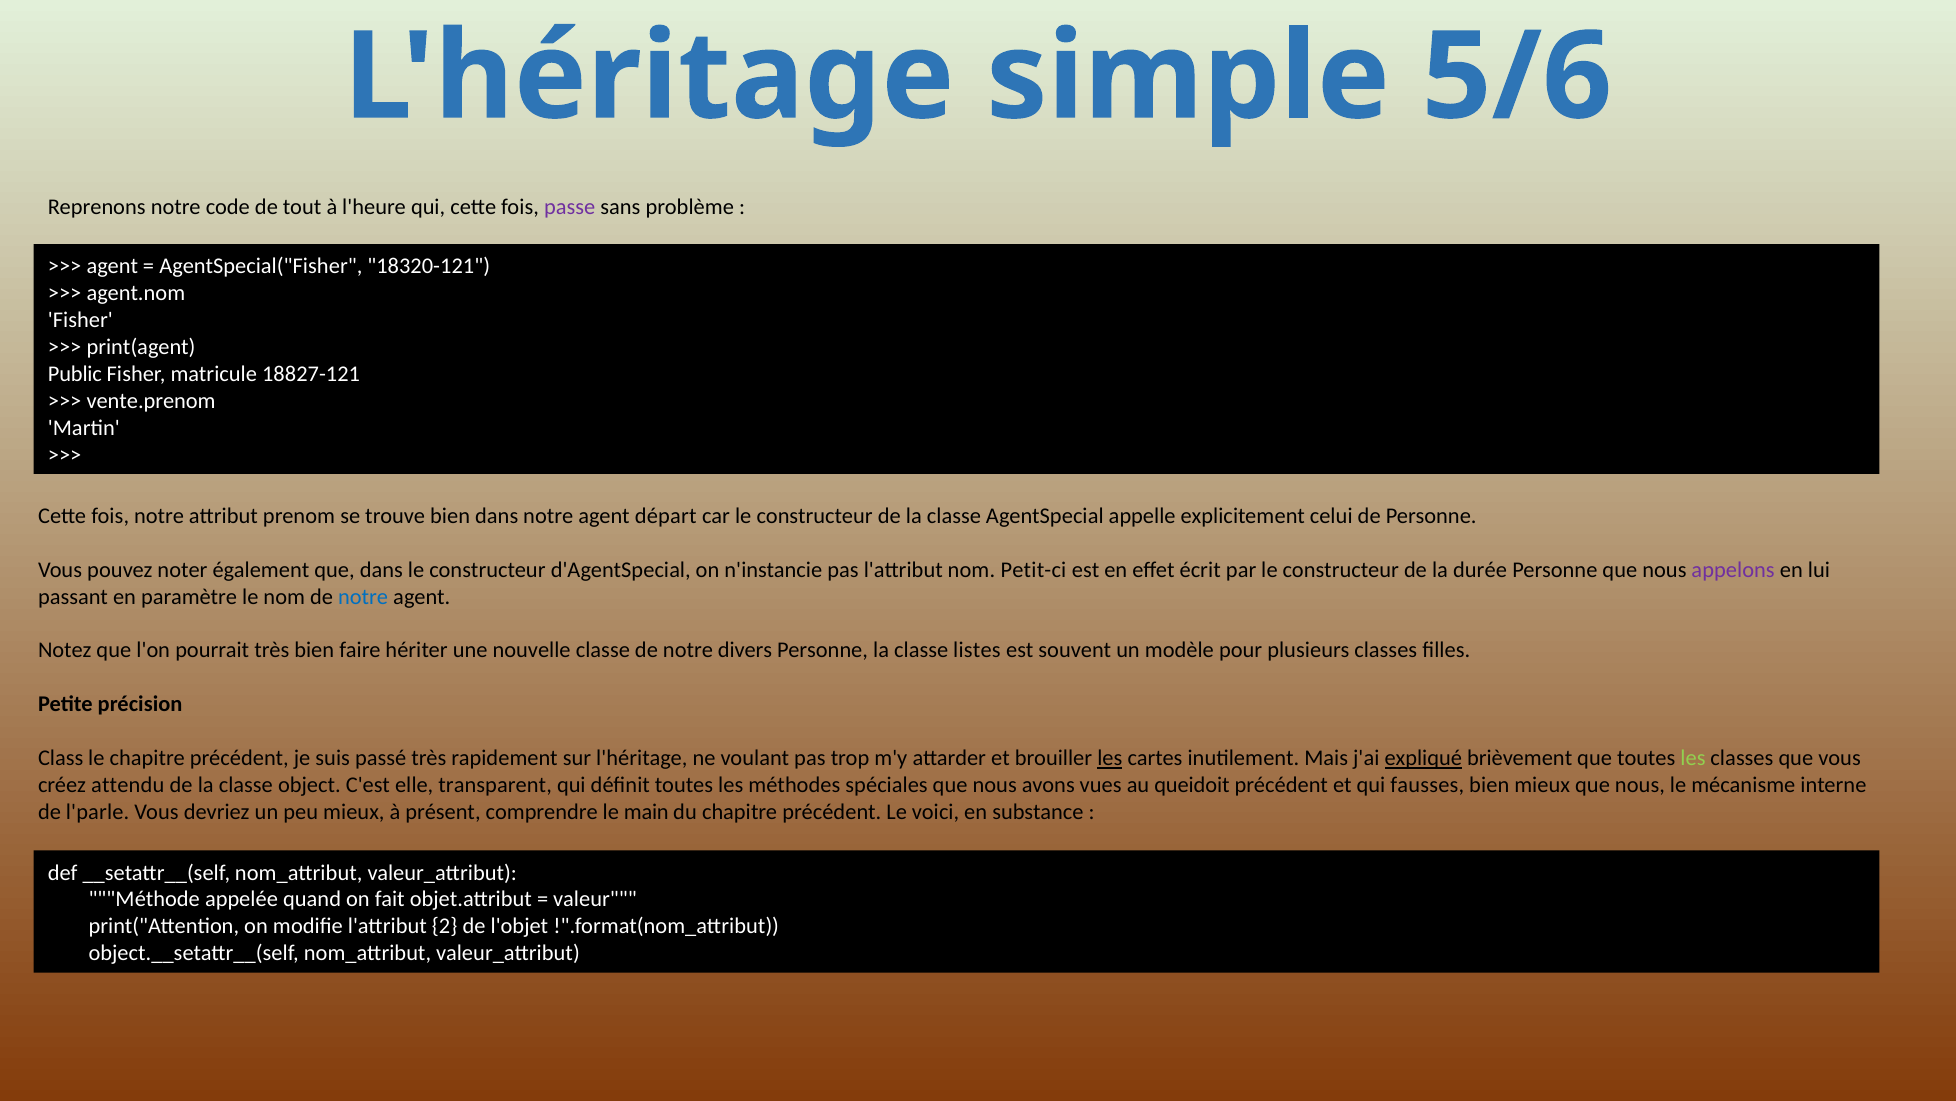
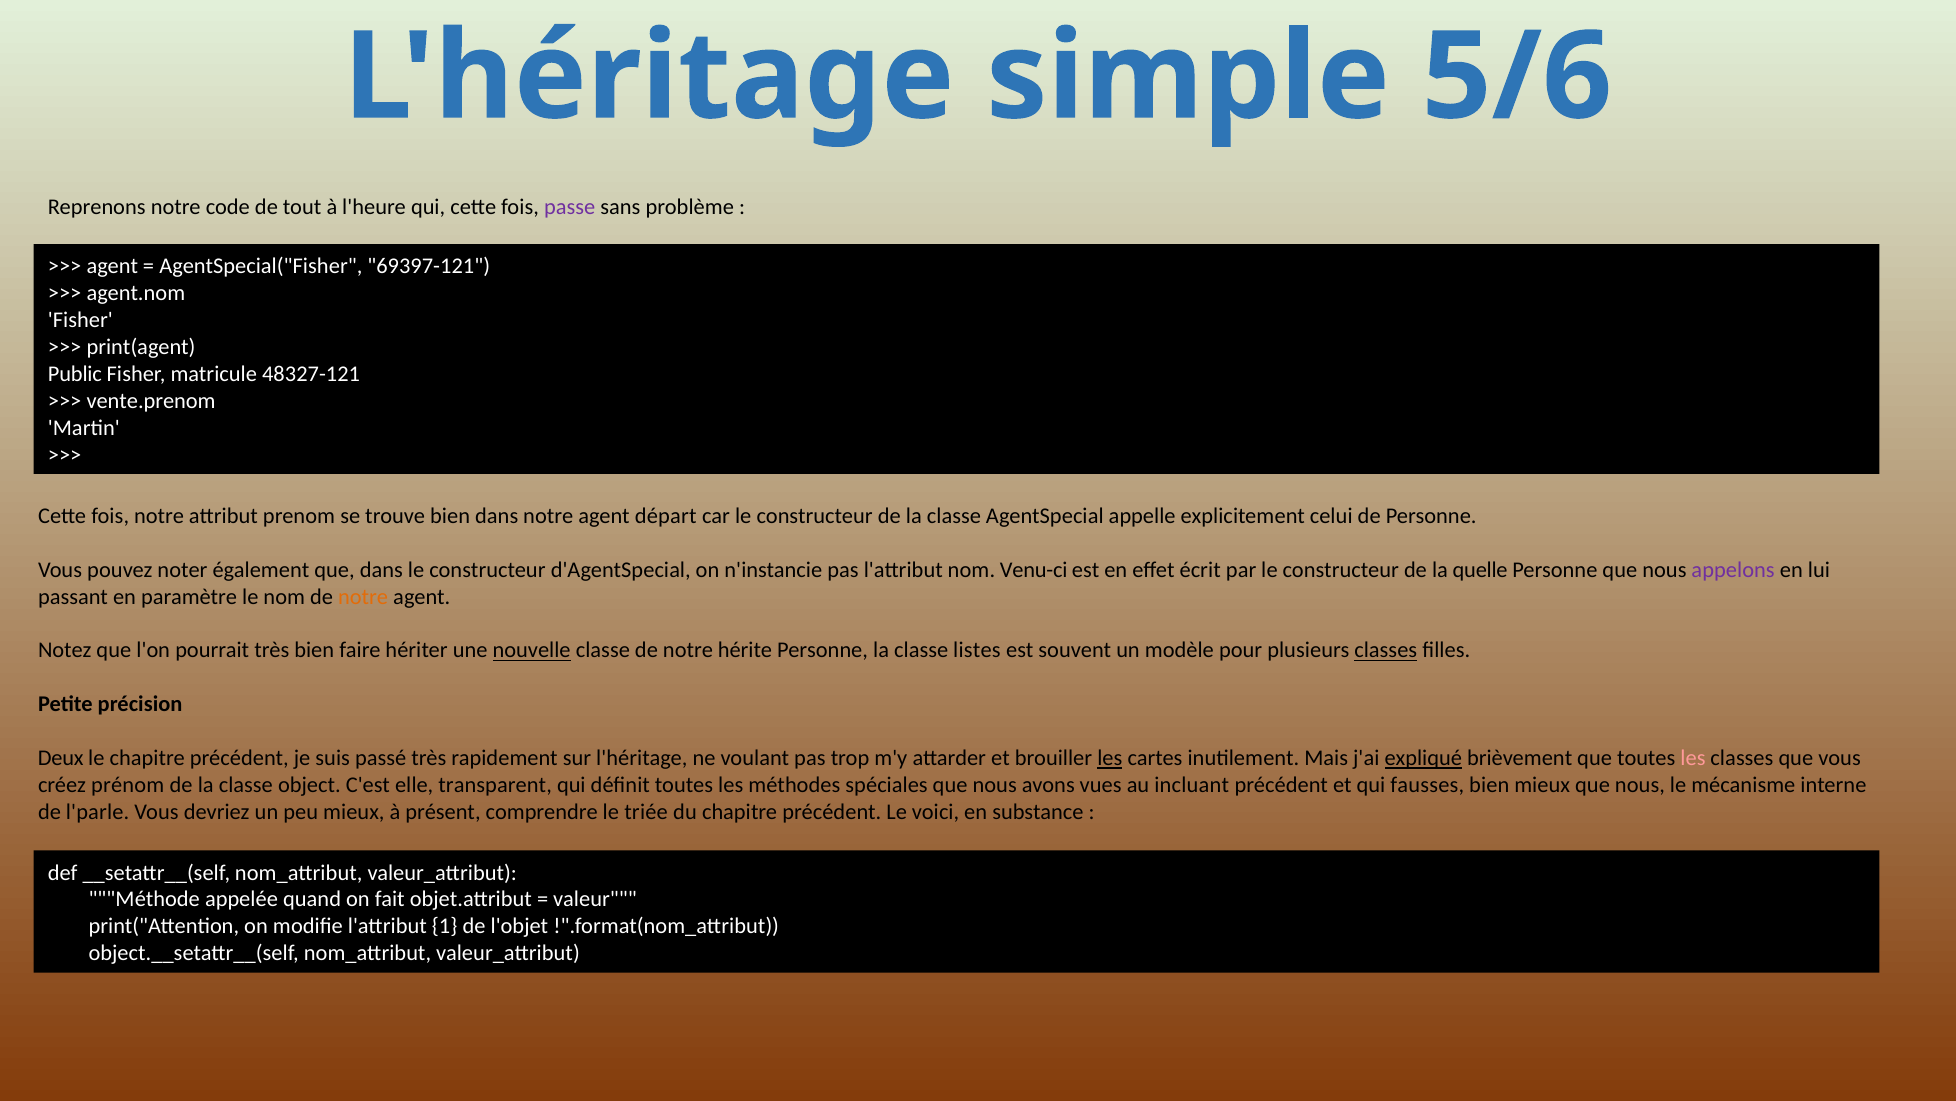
18320-121: 18320-121 -> 69397-121
18827-121: 18827-121 -> 48327-121
Petit-ci: Petit-ci -> Venu-ci
durée: durée -> quelle
notre at (363, 596) colour: blue -> orange
nouvelle underline: none -> present
divers: divers -> hérite
classes at (1386, 650) underline: none -> present
Class: Class -> Deux
les at (1693, 758) colour: light green -> pink
attendu: attendu -> prénom
queidoit: queidoit -> incluant
main: main -> triée
2: 2 -> 1
